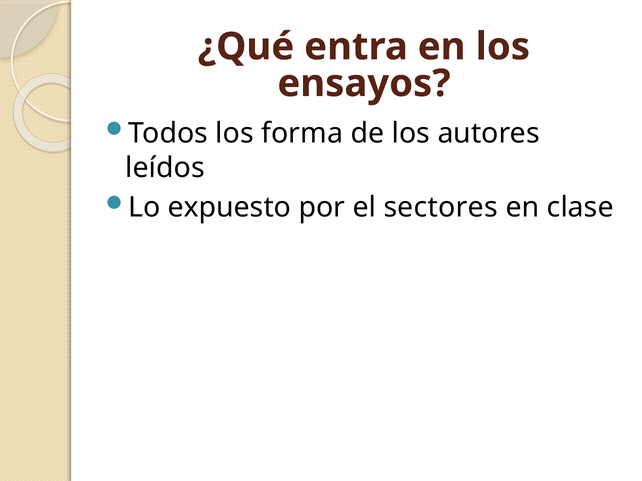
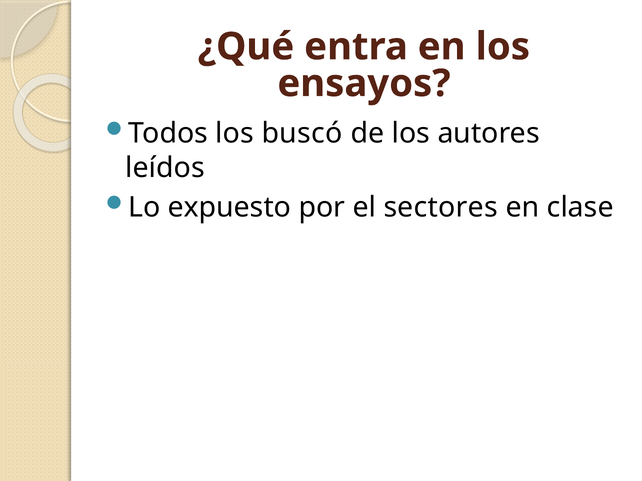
forma: forma -> buscó
